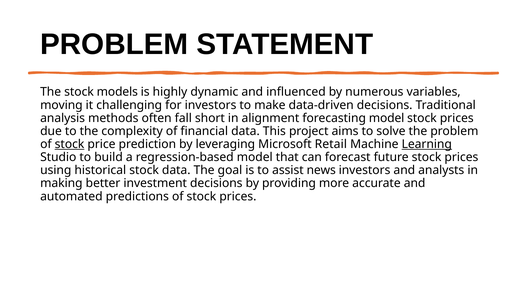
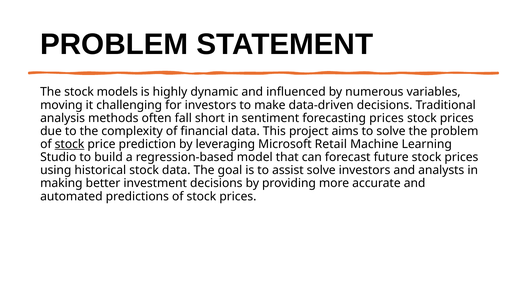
alignment: alignment -> sentiment
forecasting model: model -> prices
Learning underline: present -> none
assist news: news -> solve
